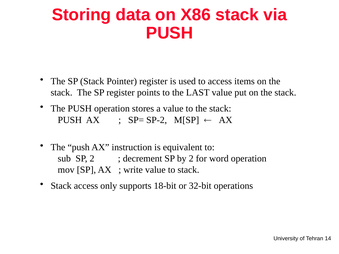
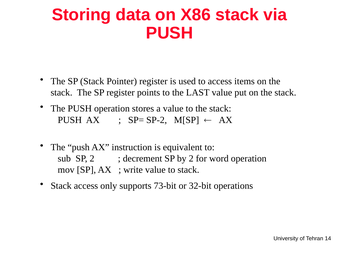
18-bit: 18-bit -> 73-bit
